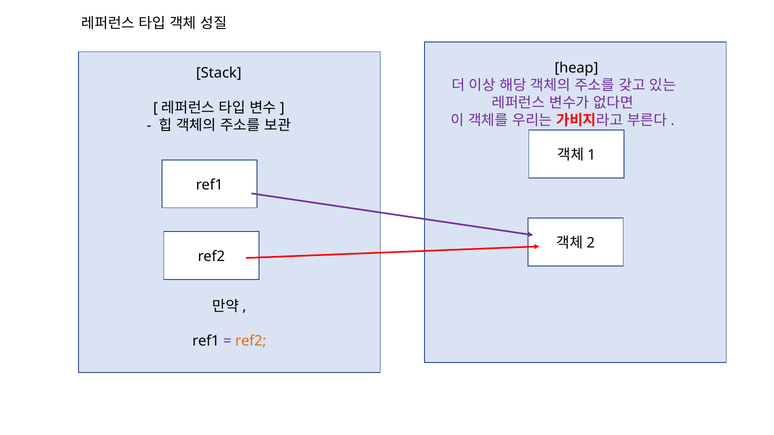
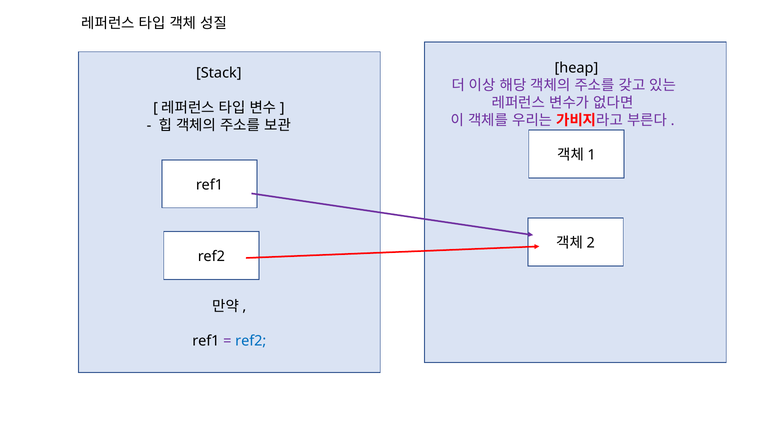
ref2 at (251, 341) colour: orange -> blue
